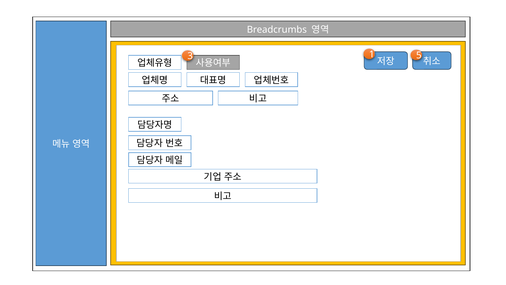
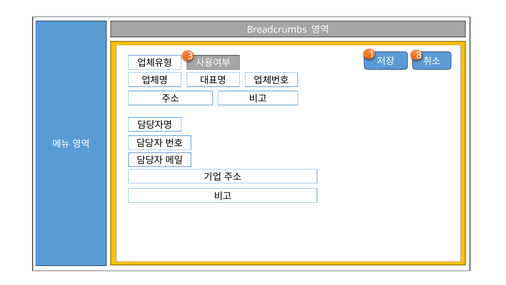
5: 5 -> 8
